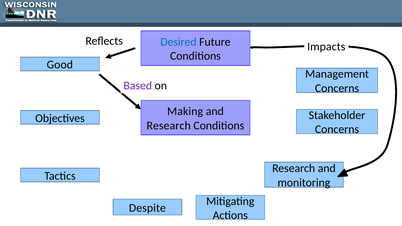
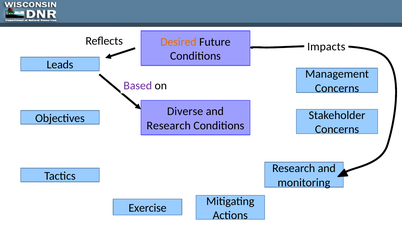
Desired colour: blue -> orange
Good: Good -> Leads
Making: Making -> Diverse
Despite: Despite -> Exercise
